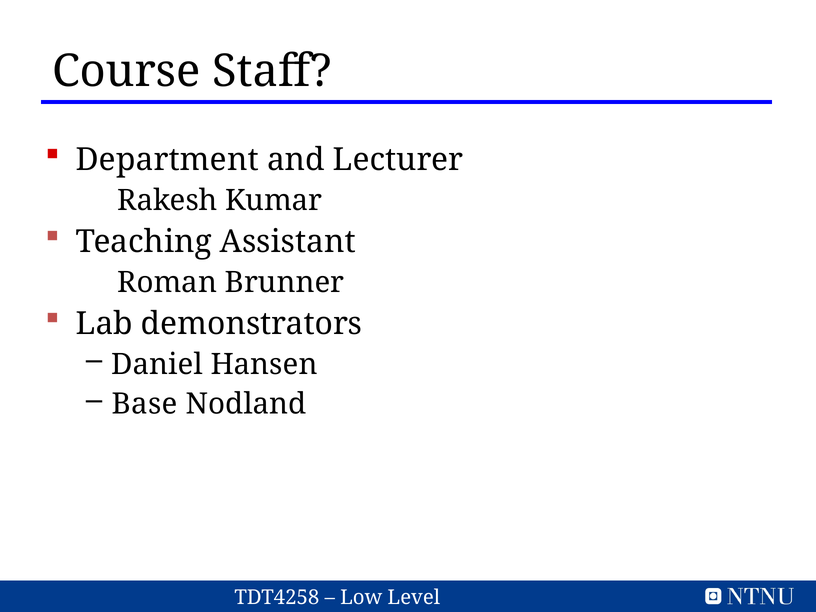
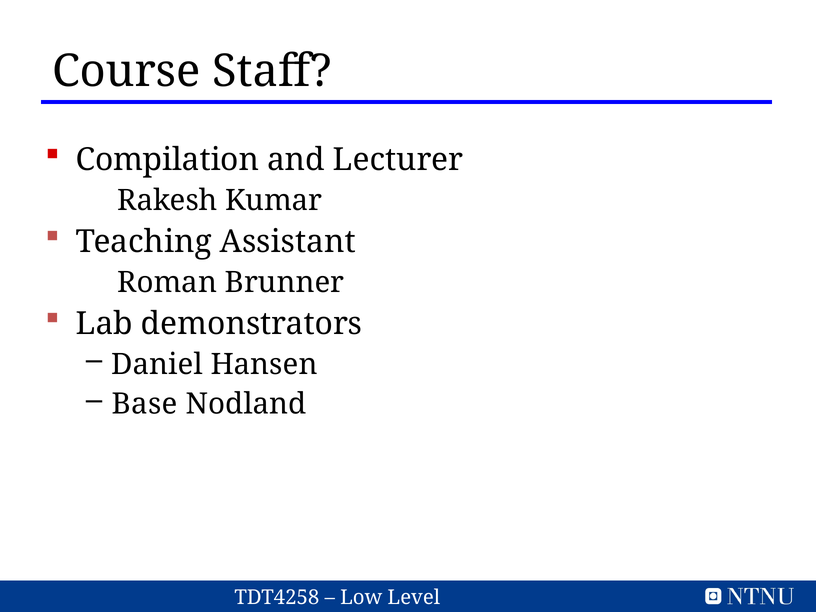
Department: Department -> Compilation
